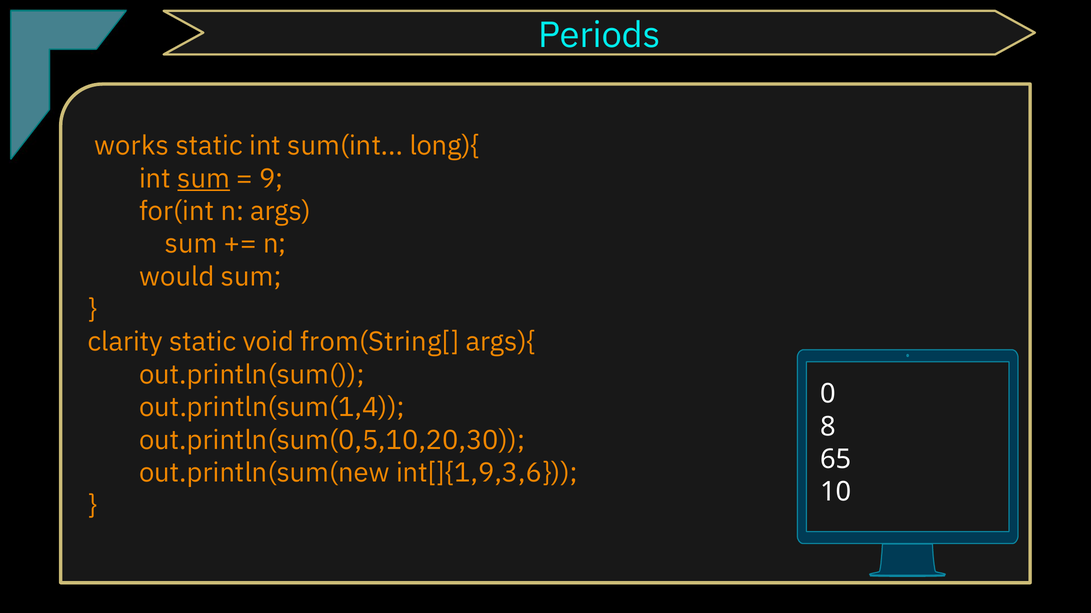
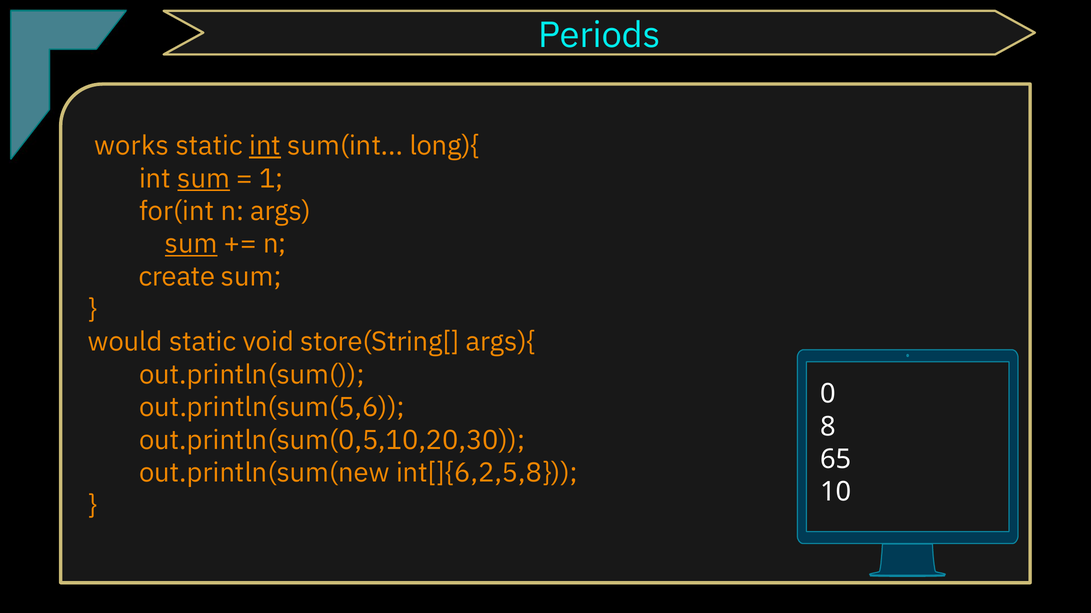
int at (265, 146) underline: none -> present
9: 9 -> 1
sum at (191, 244) underline: none -> present
would: would -> create
clarity: clarity -> would
from(String[: from(String[ -> store(String[
out.println(sum(1,4: out.println(sum(1,4 -> out.println(sum(5,6
int[]{1,9,3,6: int[]{1,9,3,6 -> int[]{6,2,5,8
